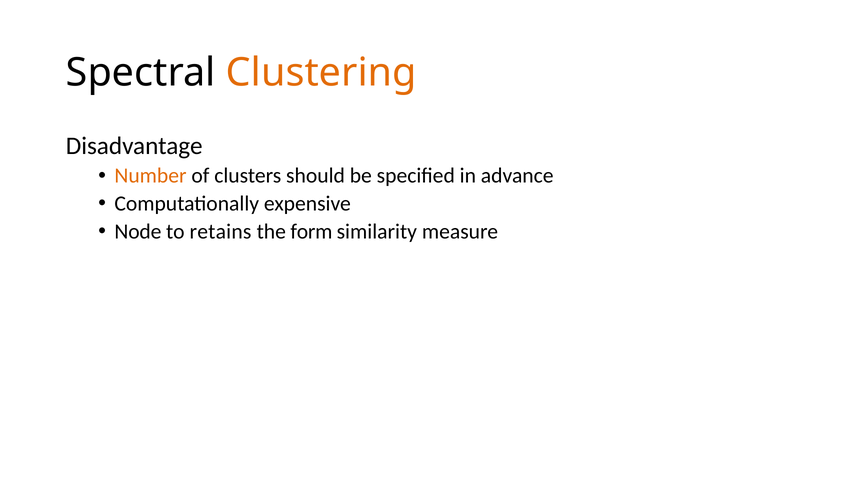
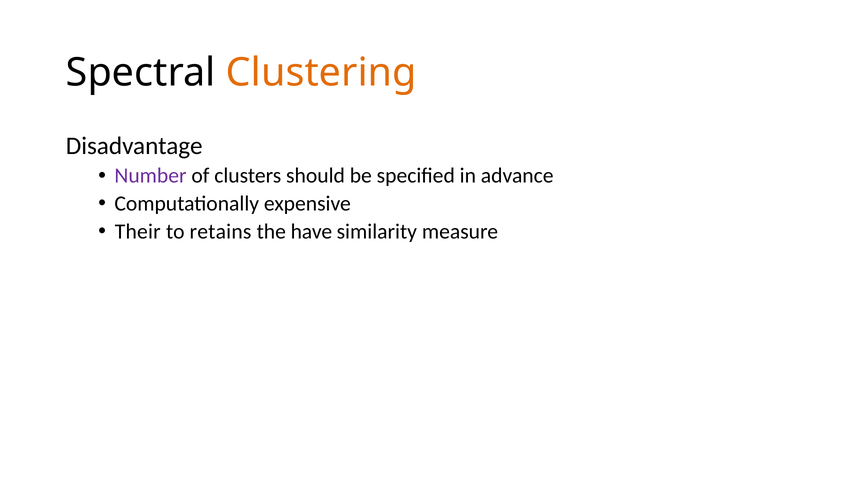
Number colour: orange -> purple
Node: Node -> Their
form: form -> have
